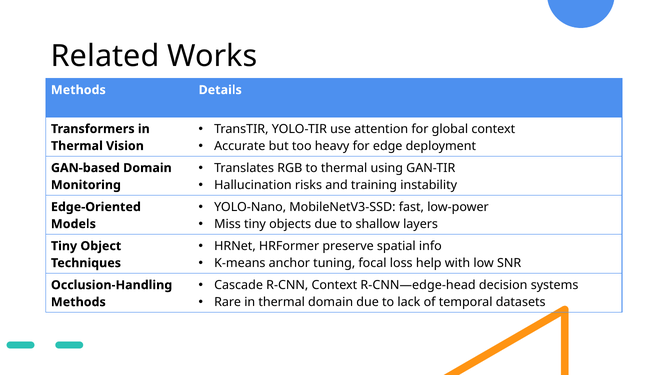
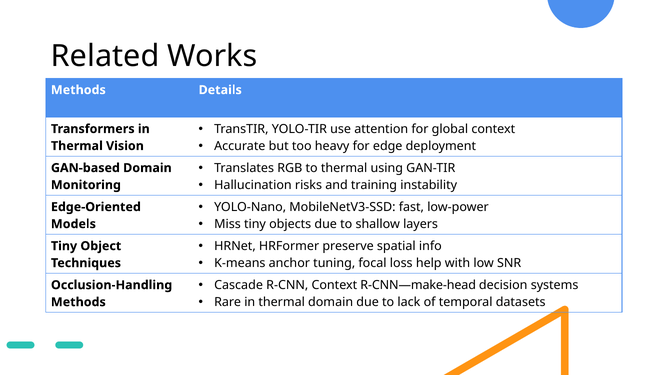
R-CNN—edge-head: R-CNN—edge-head -> R-CNN—make-head
